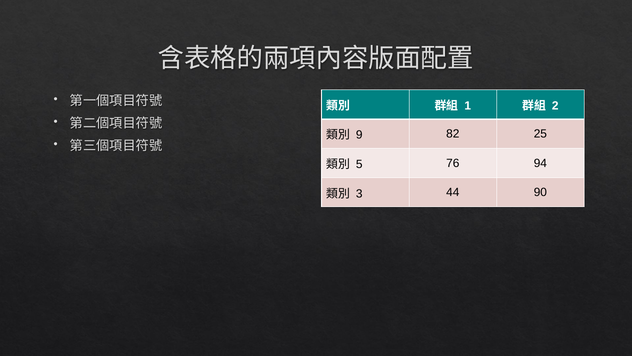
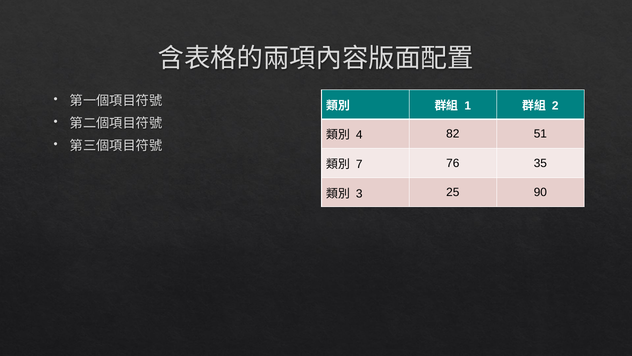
9: 9 -> 4
25: 25 -> 51
5: 5 -> 7
94: 94 -> 35
44: 44 -> 25
